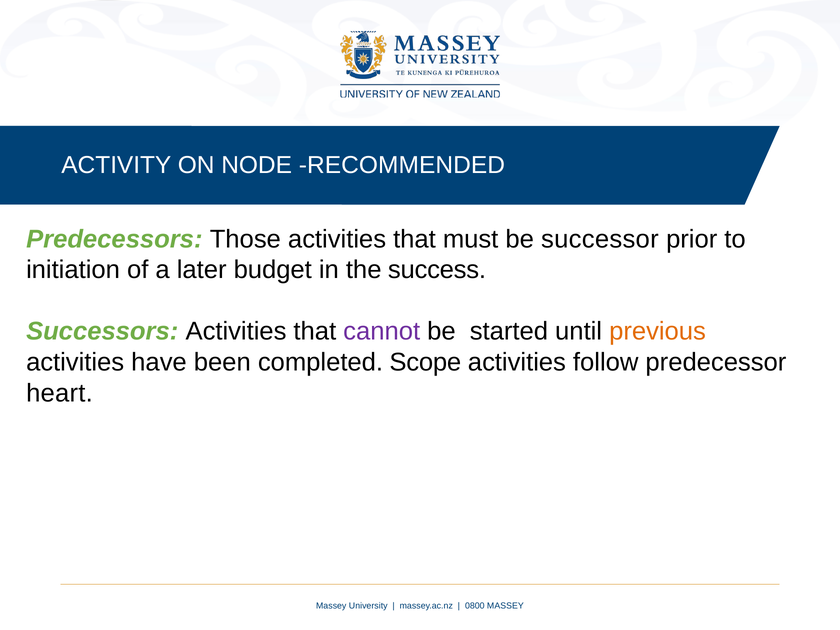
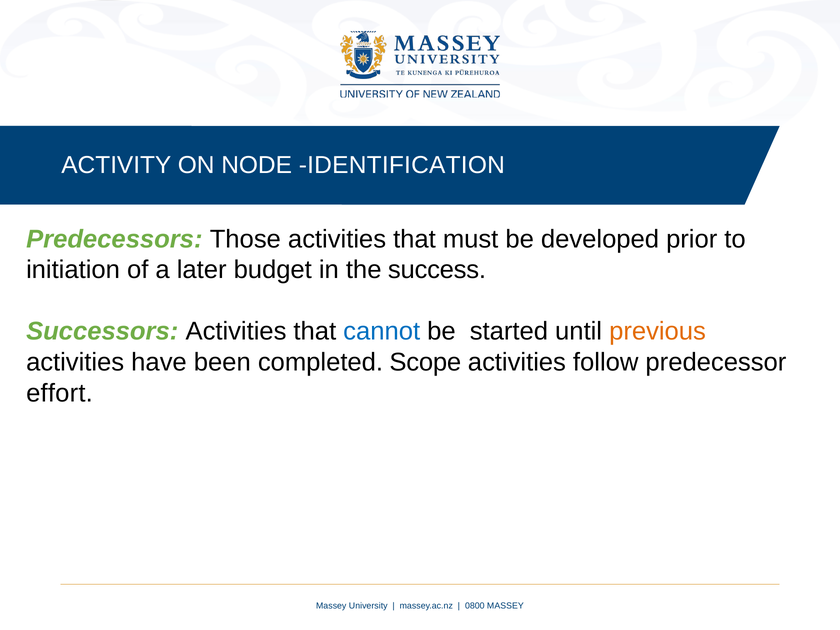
RECOMMENDED: RECOMMENDED -> IDENTIFICATION
successor: successor -> developed
cannot colour: purple -> blue
heart: heart -> effort
